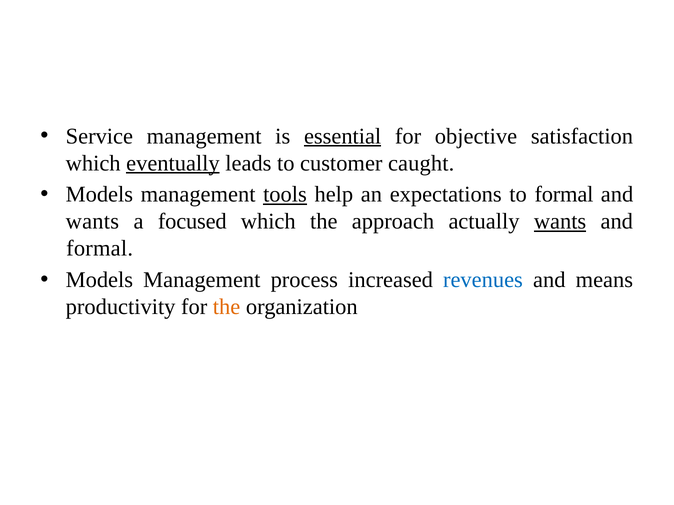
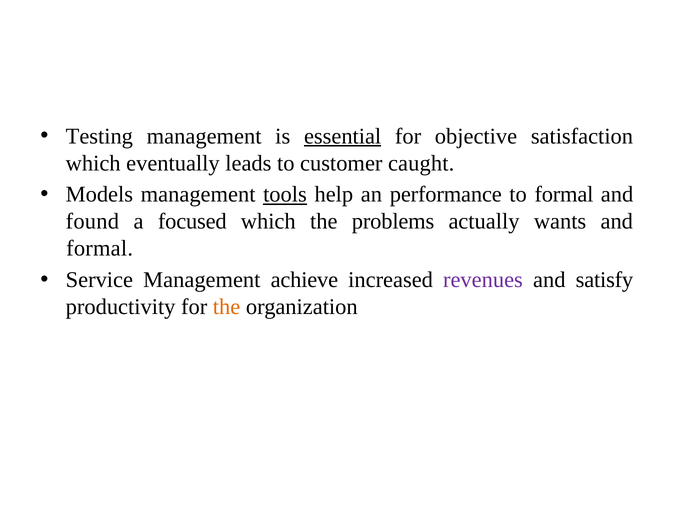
Service: Service -> Testing
eventually underline: present -> none
expectations: expectations -> performance
wants at (92, 222): wants -> found
approach: approach -> problems
wants at (560, 222) underline: present -> none
Models at (99, 280): Models -> Service
process: process -> achieve
revenues colour: blue -> purple
means: means -> satisfy
